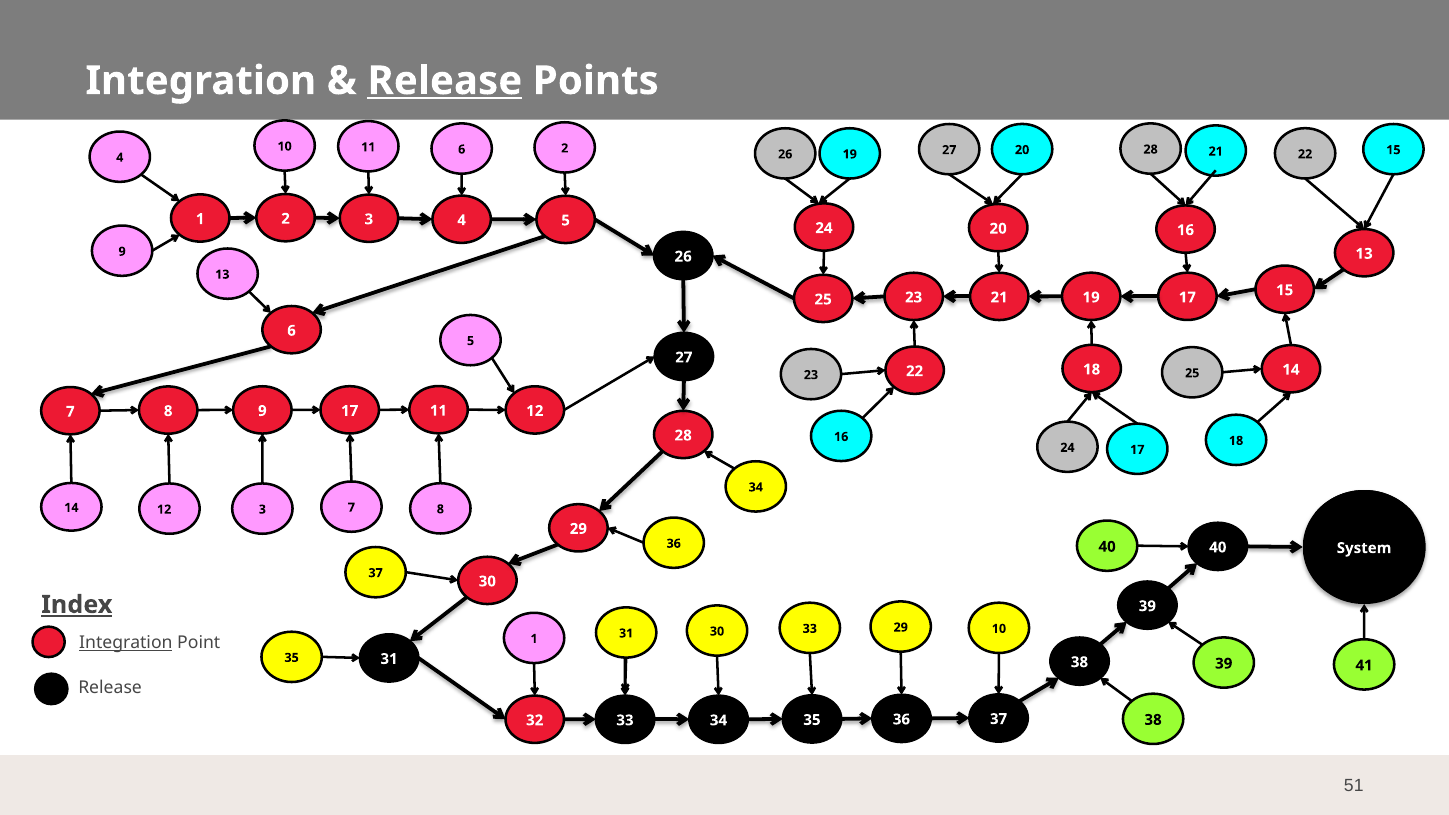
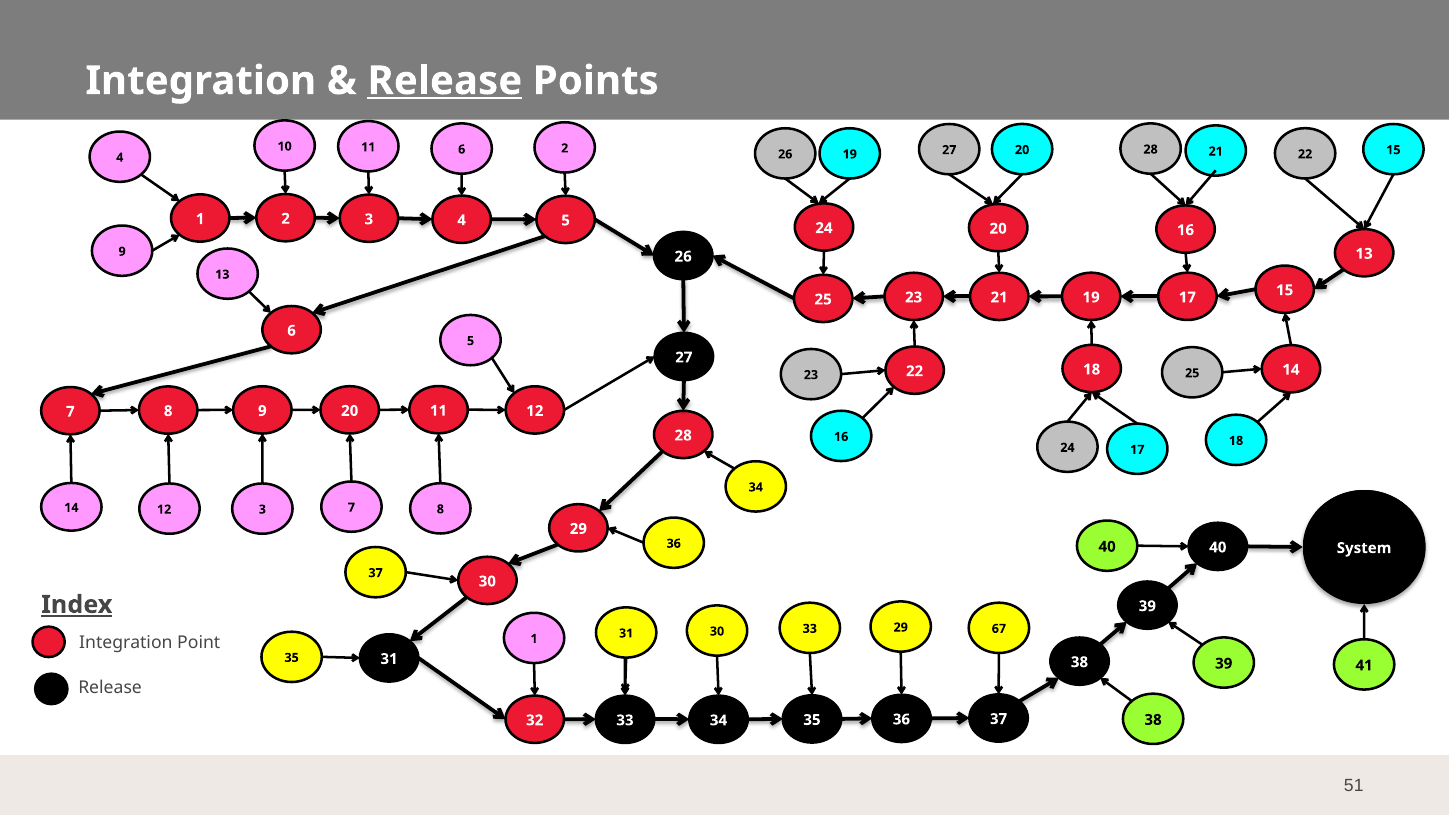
9 17: 17 -> 20
31 10: 10 -> 67
Integration at (126, 643) underline: present -> none
